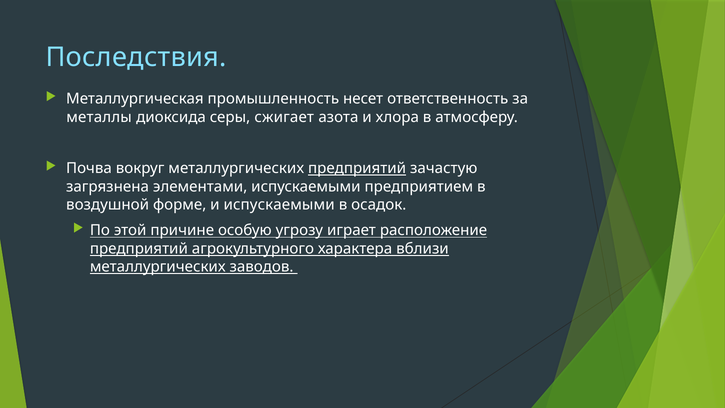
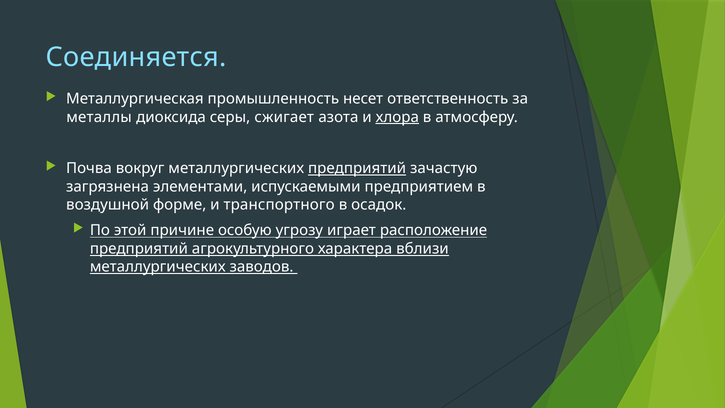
Последствия: Последствия -> Соединяется
хлора underline: none -> present
и испускаемыми: испускаемыми -> транспортного
